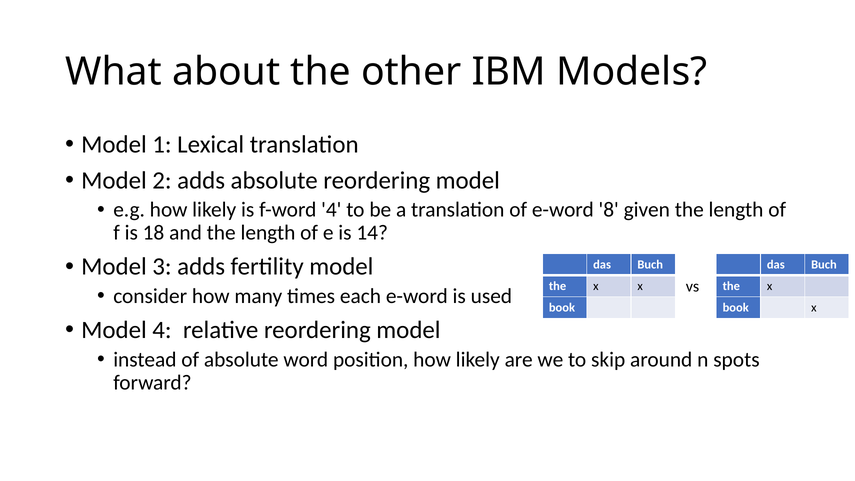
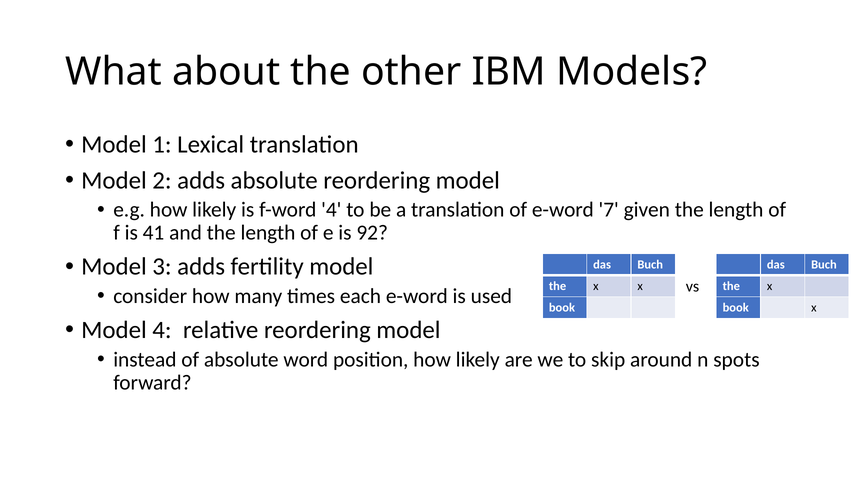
8: 8 -> 7
18: 18 -> 41
14: 14 -> 92
